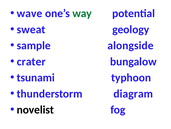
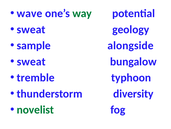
crater at (31, 61): crater -> sweat
tsunami: tsunami -> tremble
diagram: diagram -> diversity
novelist colour: black -> green
